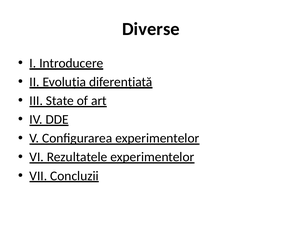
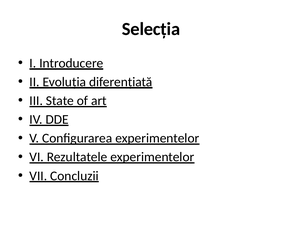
Diverse: Diverse -> Selecția
